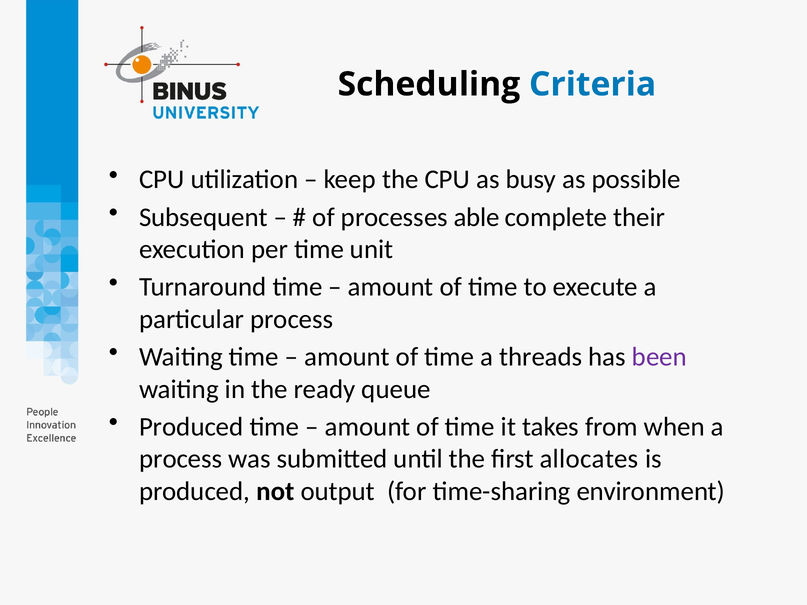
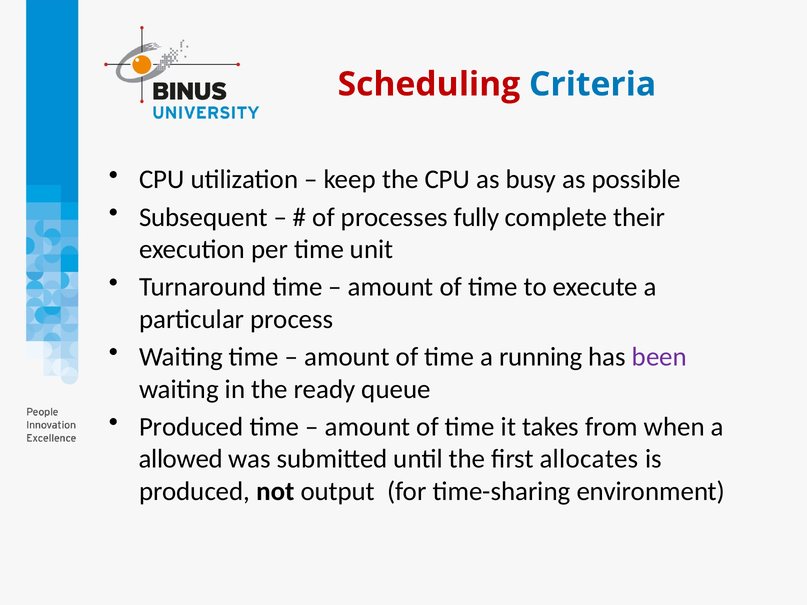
Scheduling colour: black -> red
able: able -> fully
threads: threads -> running
process at (181, 459): process -> allowed
